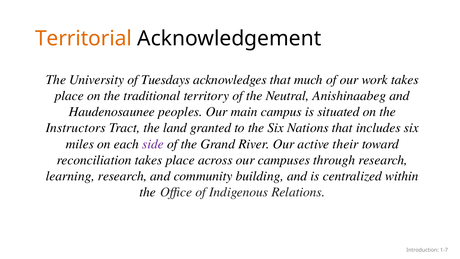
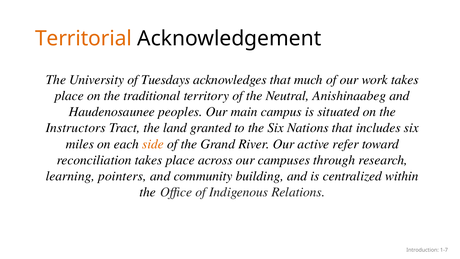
side colour: purple -> orange
their: their -> refer
learning research: research -> pointers
